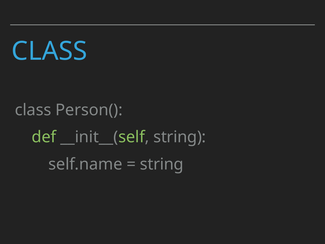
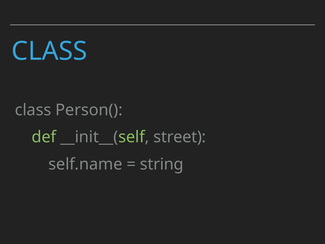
__init__(self string: string -> street
